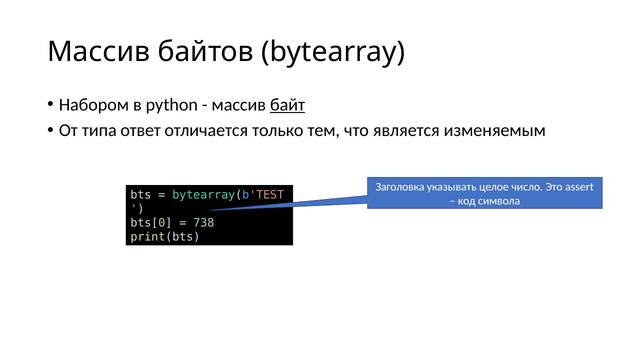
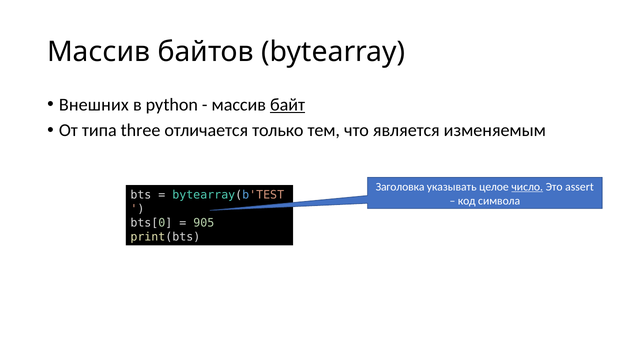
Набором: Набором -> Внешних
ответ: ответ -> three
число underline: none -> present
738: 738 -> 905
